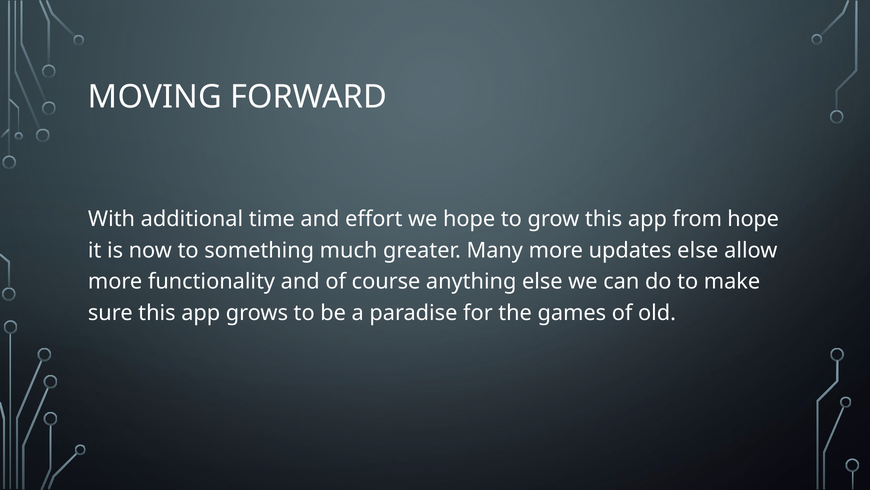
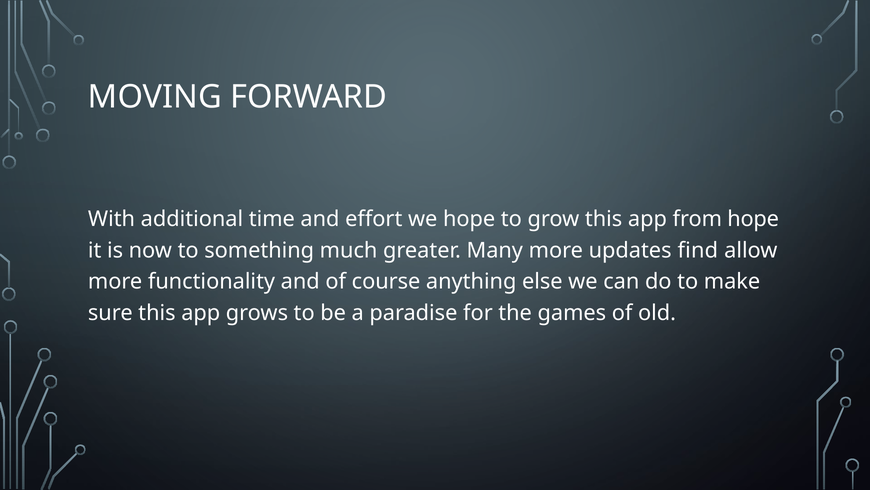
updates else: else -> find
